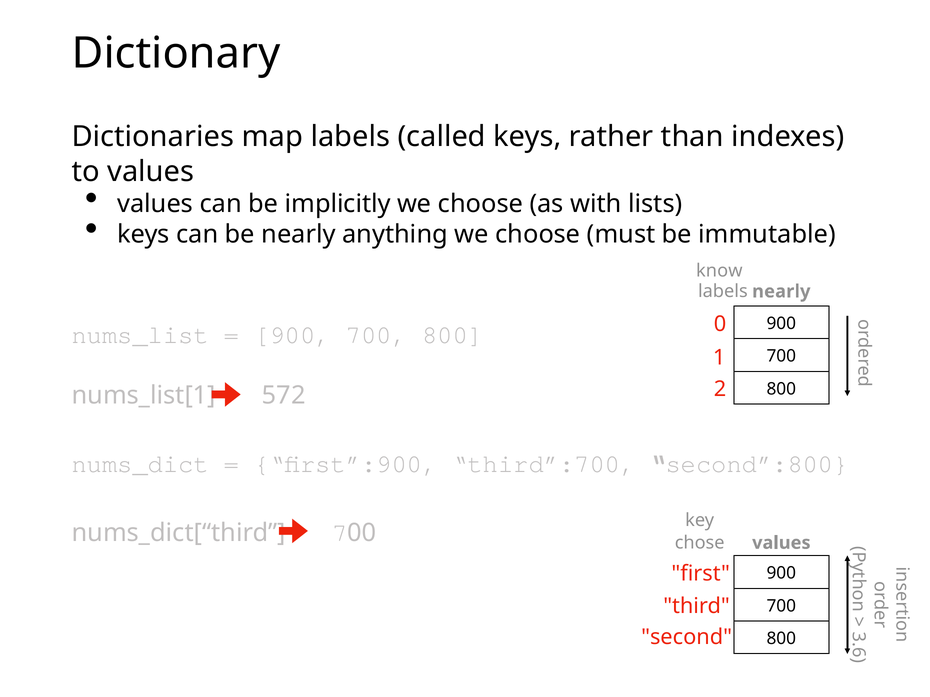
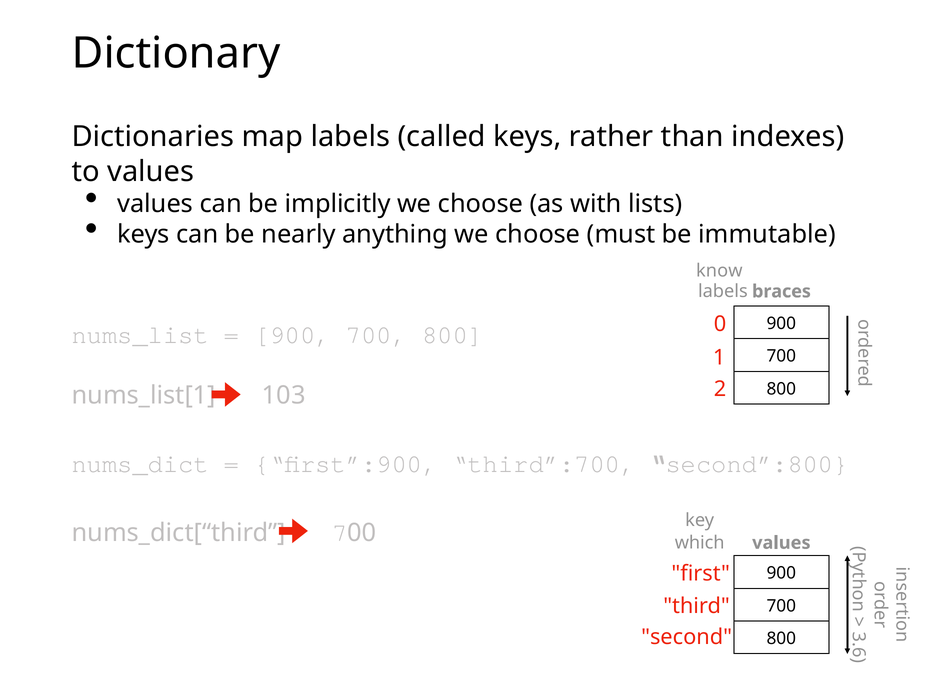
labels nearly: nearly -> braces
572: 572 -> 103
chose: chose -> which
